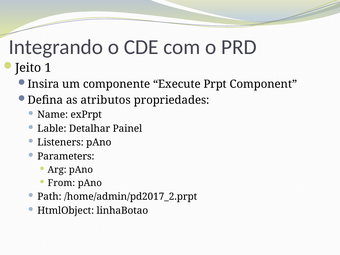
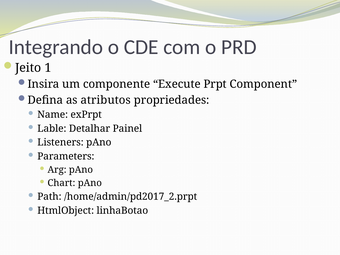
From: From -> Chart
